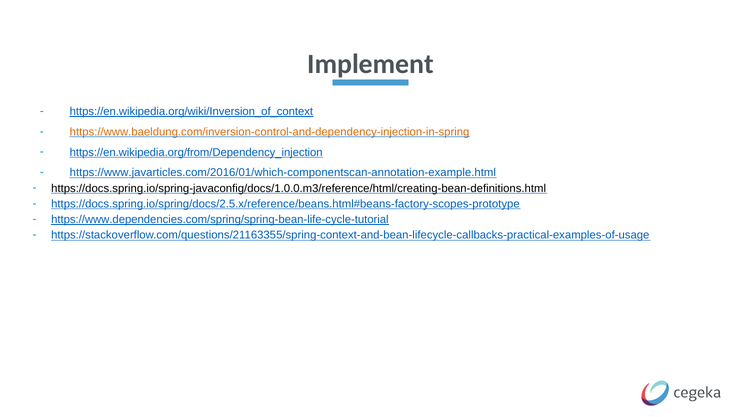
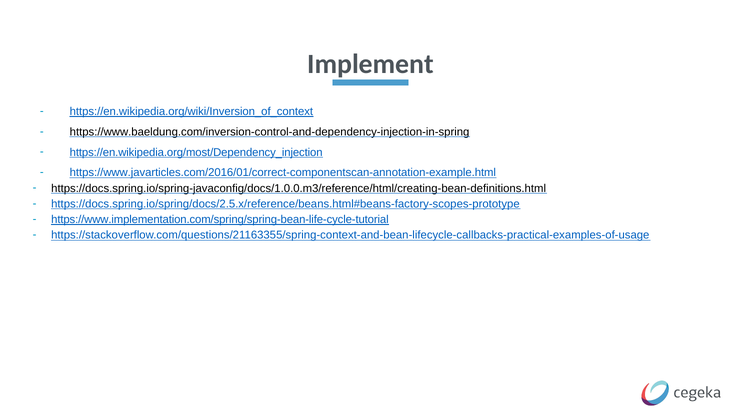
https://www.baeldung.com/inversion-control-and-dependency-injection-in-spring colour: orange -> black
https://en.wikipedia.org/from/Dependency_injection: https://en.wikipedia.org/from/Dependency_injection -> https://en.wikipedia.org/most/Dependency_injection
https://www.javarticles.com/2016/01/which-componentscan-annotation-example.html: https://www.javarticles.com/2016/01/which-componentscan-annotation-example.html -> https://www.javarticles.com/2016/01/correct-componentscan-annotation-example.html
https://www.dependencies.com/spring/spring-bean-life-cycle-tutorial: https://www.dependencies.com/spring/spring-bean-life-cycle-tutorial -> https://www.implementation.com/spring/spring-bean-life-cycle-tutorial
